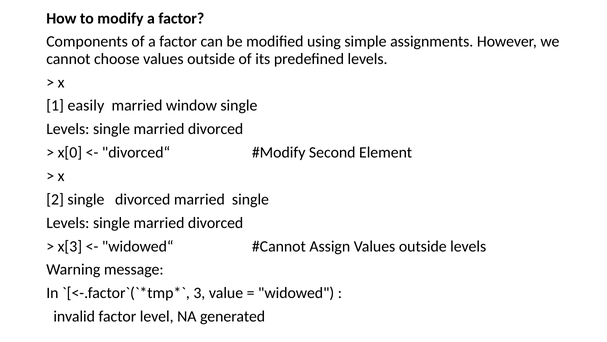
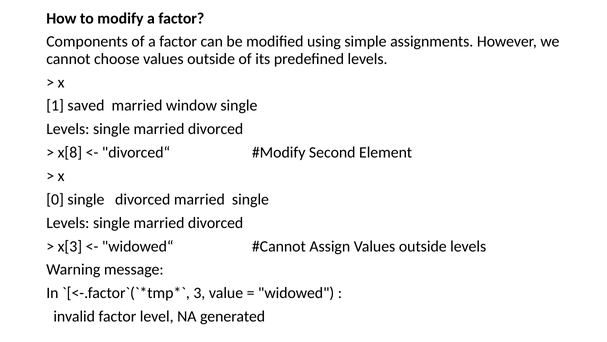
easily: easily -> saved
x[0: x[0 -> x[8
2: 2 -> 0
